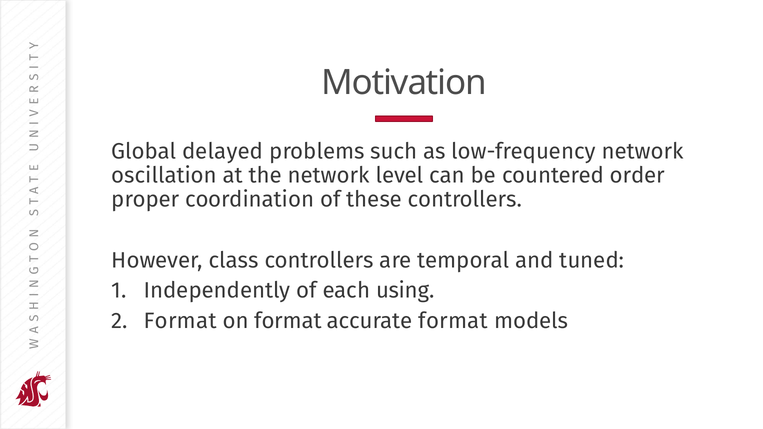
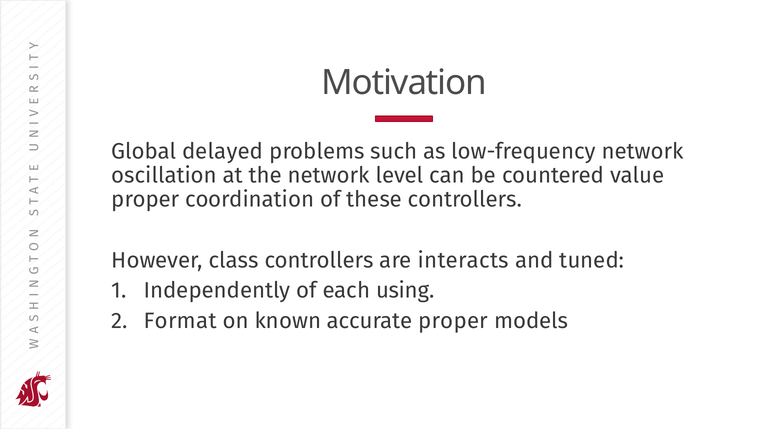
order: order -> value
temporal: temporal -> interacts
on format: format -> known
accurate format: format -> proper
